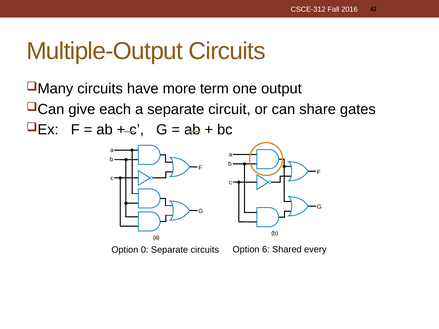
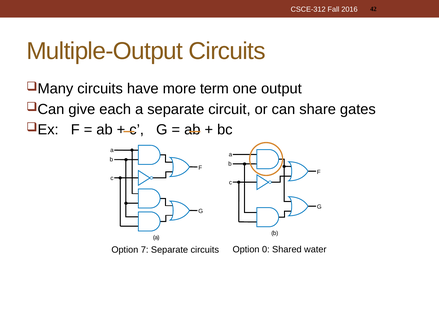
0: 0 -> 7
6: 6 -> 0
every: every -> water
